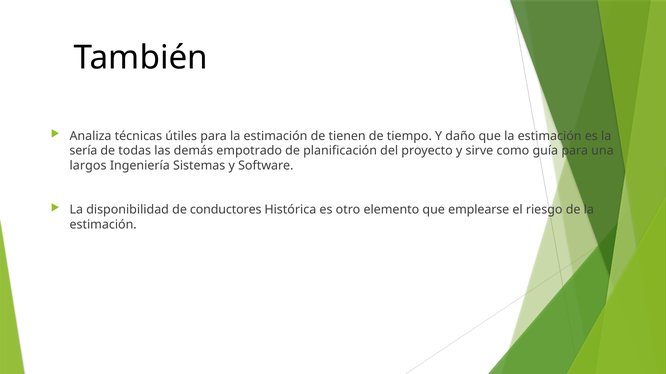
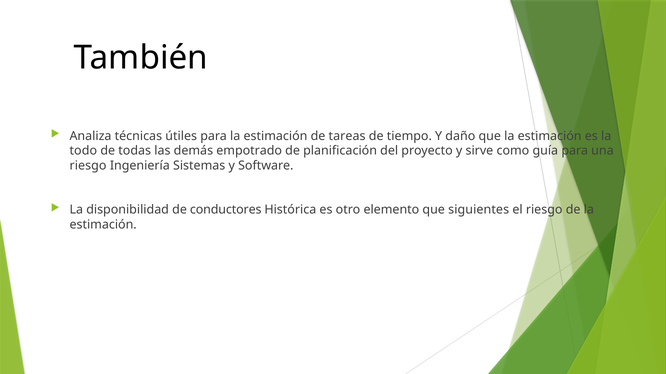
tienen: tienen -> tareas
sería: sería -> todo
largos at (88, 166): largos -> riesgo
emplearse: emplearse -> siguientes
